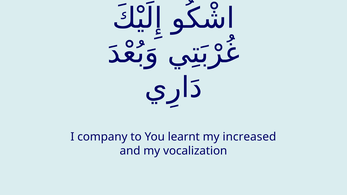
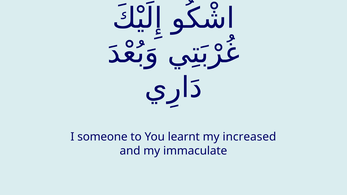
company: company -> someone
vocalization: vocalization -> immaculate
